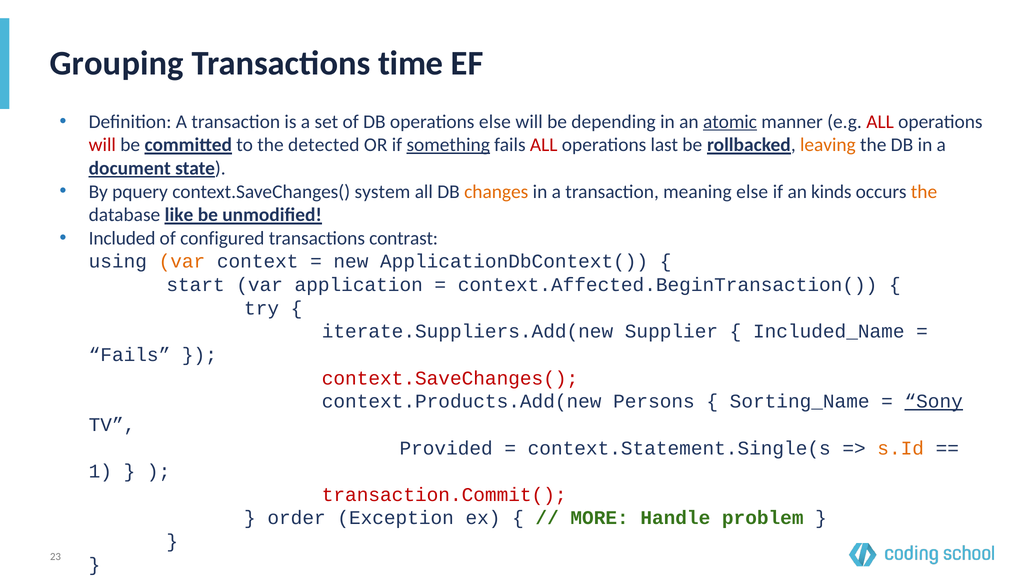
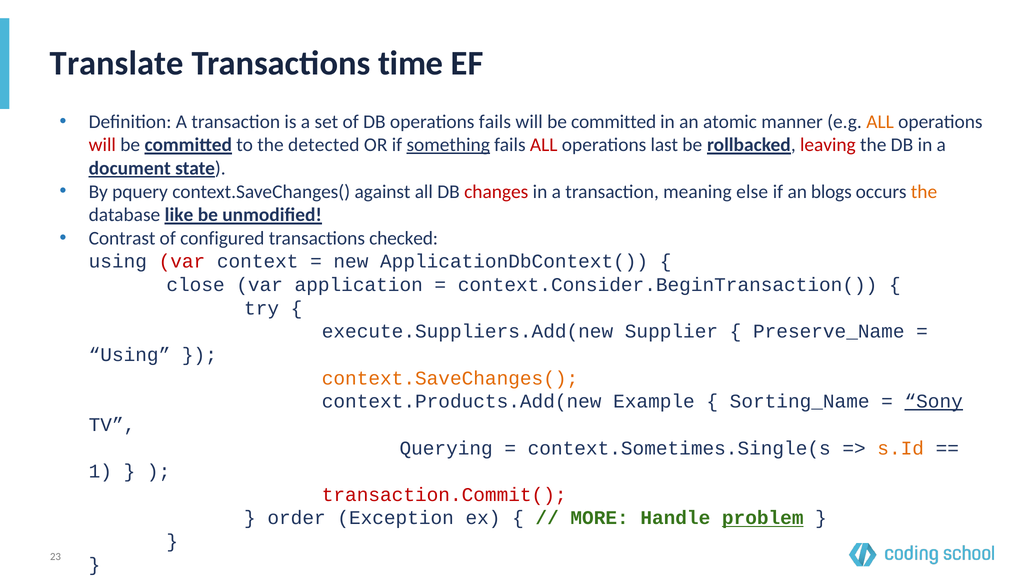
Grouping: Grouping -> Translate
operations else: else -> fails
depending at (614, 122): depending -> committed
atomic underline: present -> none
ALL at (880, 122) colour: red -> orange
leaving colour: orange -> red
system: system -> against
changes colour: orange -> red
kinds: kinds -> blogs
Included: Included -> Contrast
contrast: contrast -> checked
var at (182, 261) colour: orange -> red
start: start -> close
context.Affected.BeginTransaction(: context.Affected.BeginTransaction( -> context.Consider.BeginTransaction(
iterate.Suppliers.Add(new: iterate.Suppliers.Add(new -> execute.Suppliers.Add(new
Included_Name: Included_Name -> Preserve_Name
Fails at (130, 355): Fails -> Using
context.SaveChanges( at (450, 378) colour: red -> orange
Persons: Persons -> Example
Provided: Provided -> Querying
context.Statement.Single(s: context.Statement.Single(s -> context.Sometimes.Single(s
problem underline: none -> present
